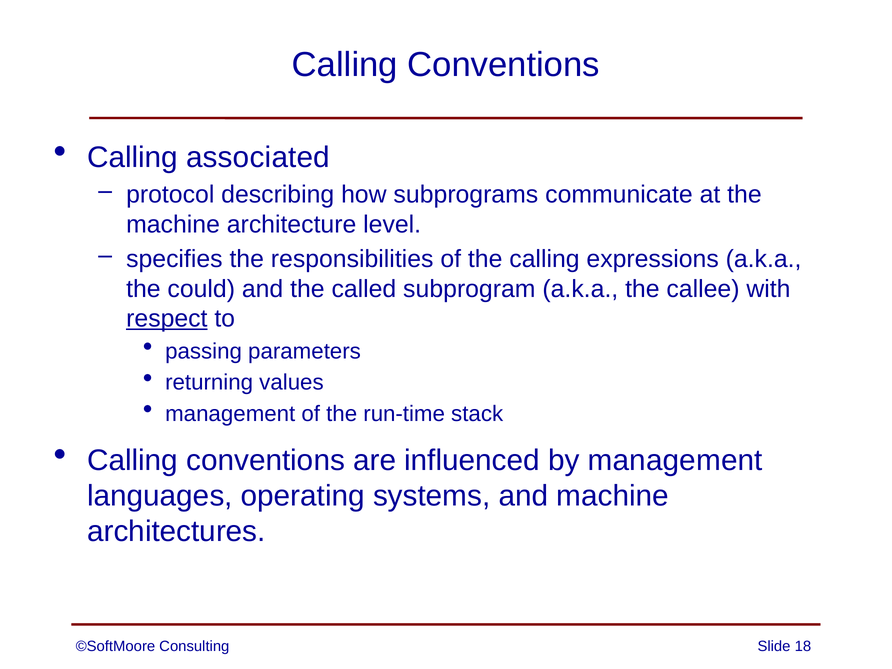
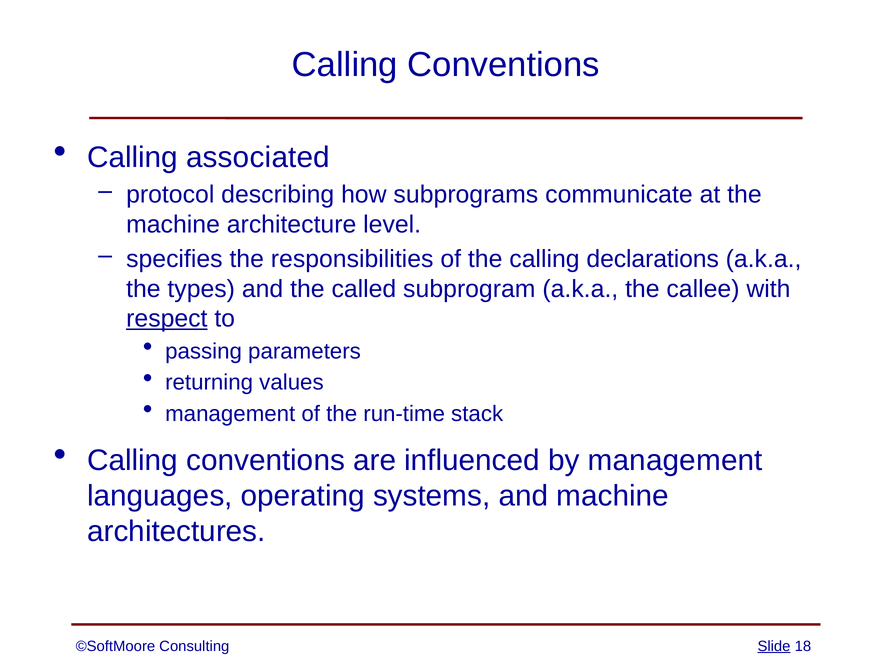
expressions: expressions -> declarations
could: could -> types
Slide underline: none -> present
